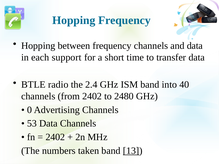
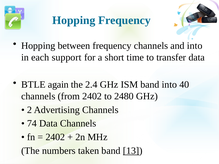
and data: data -> into
radio: radio -> again
0: 0 -> 2
53: 53 -> 74
